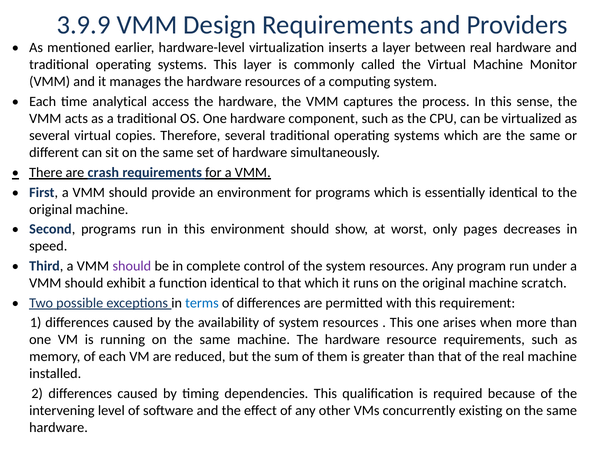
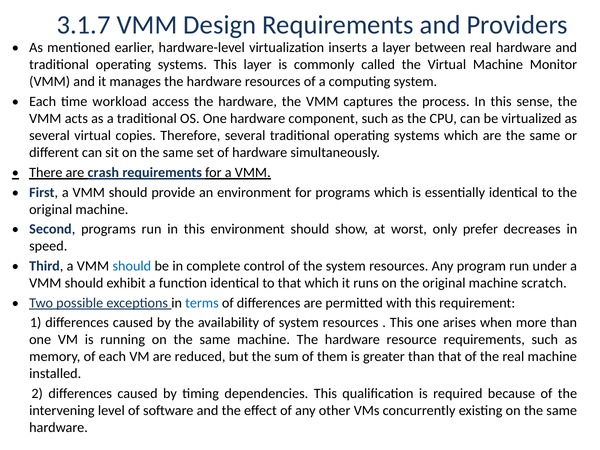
3.9.9: 3.9.9 -> 3.1.7
analytical: analytical -> workload
pages: pages -> prefer
should at (132, 266) colour: purple -> blue
